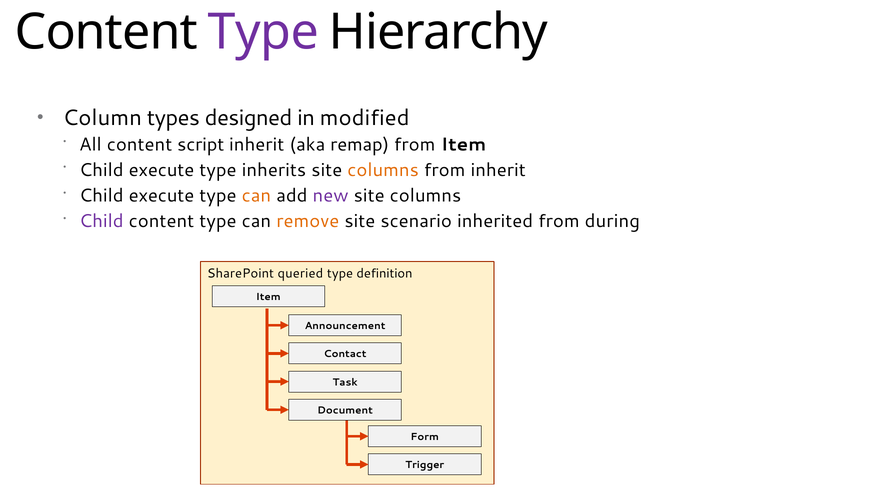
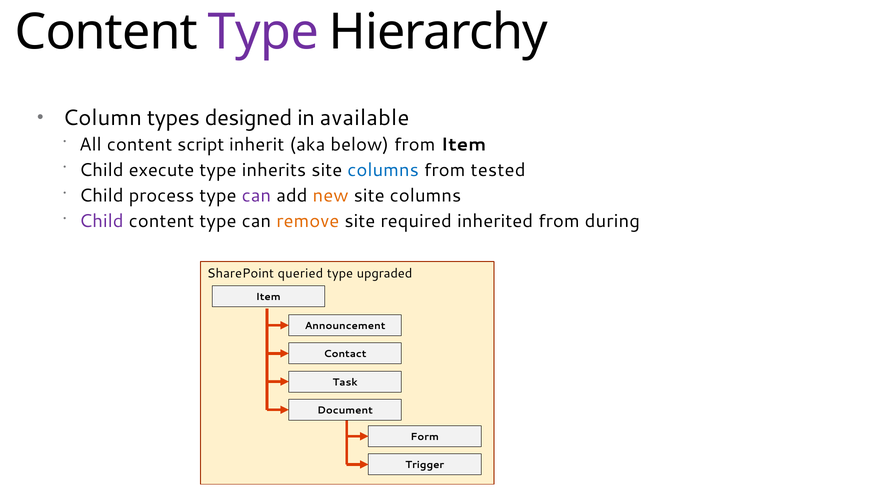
modified: modified -> available
remap: remap -> below
columns at (383, 170) colour: orange -> blue
from inherit: inherit -> tested
execute at (161, 196): execute -> process
can at (256, 196) colour: orange -> purple
new colour: purple -> orange
scenario: scenario -> required
definition: definition -> upgraded
